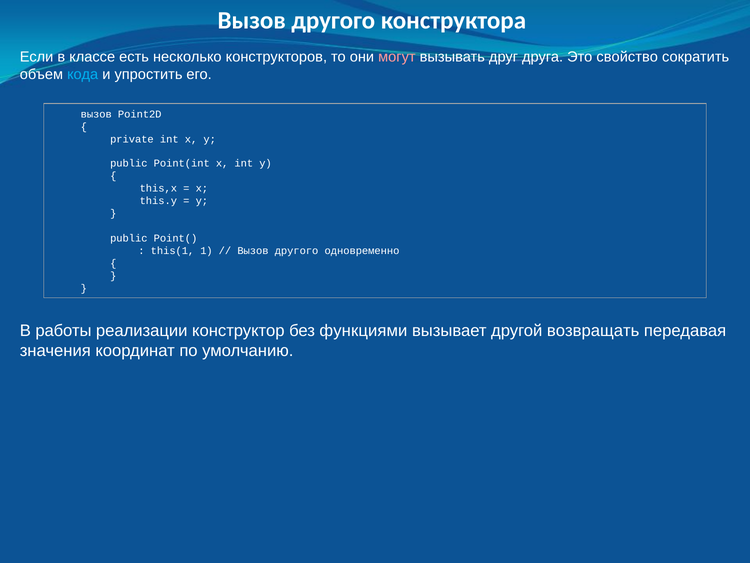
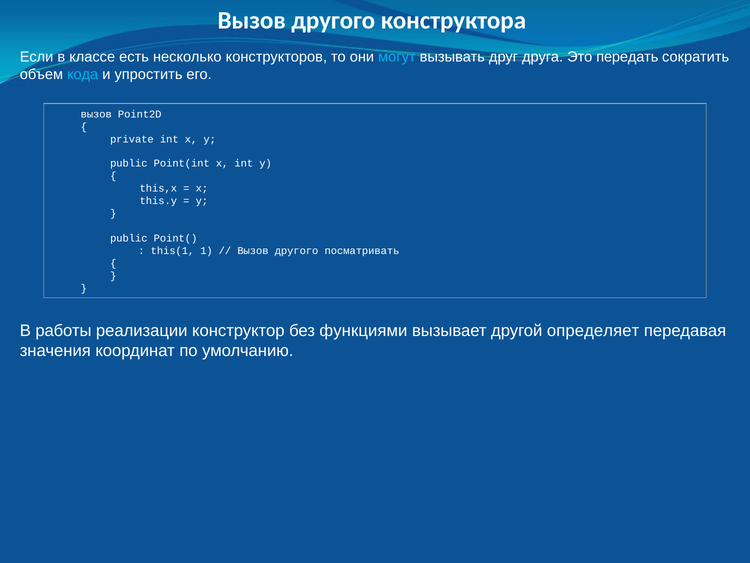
могут colour: pink -> light blue
свойство: свойство -> передать
одновременно: одновременно -> посматривать
возвращать: возвращать -> определяет
